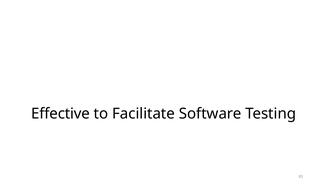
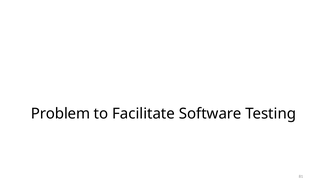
Effective: Effective -> Problem
